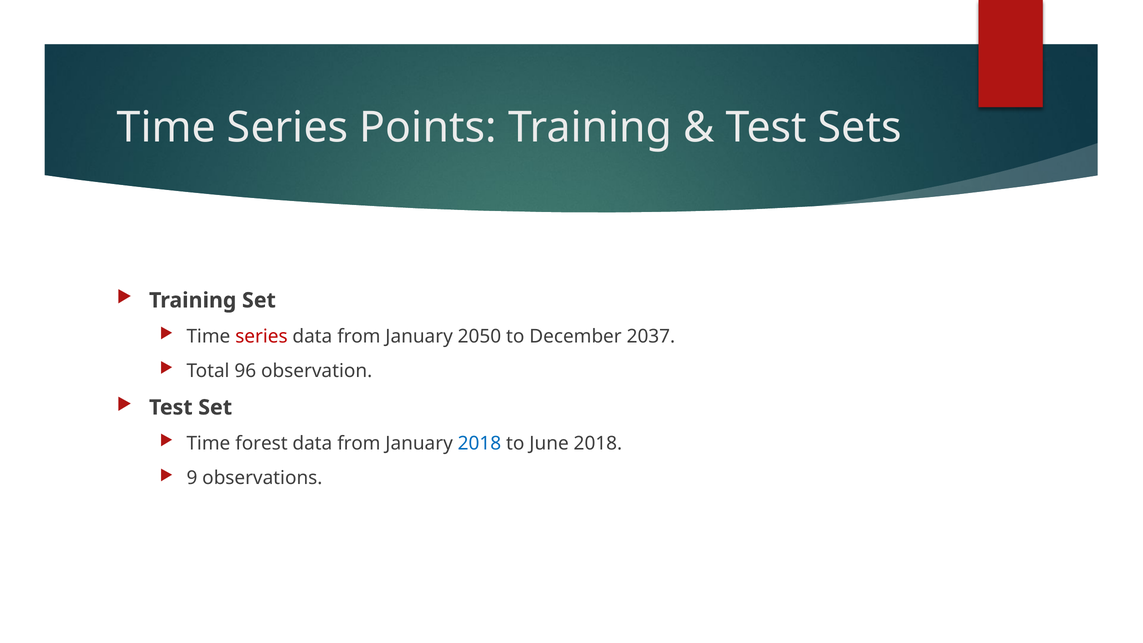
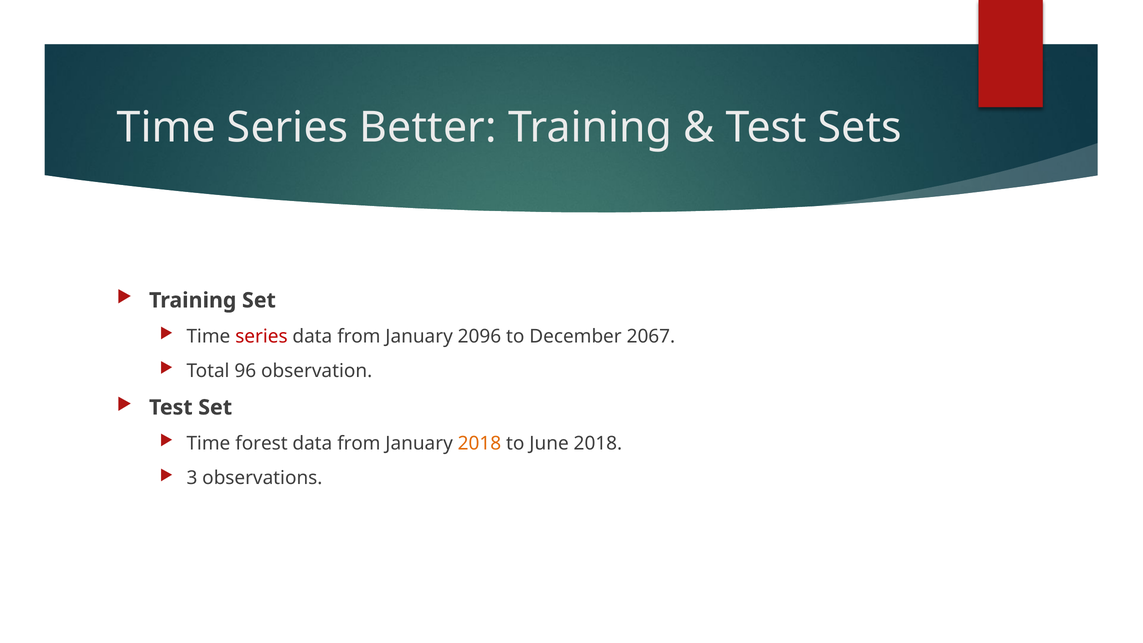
Points: Points -> Better
2050: 2050 -> 2096
2037: 2037 -> 2067
2018 at (479, 443) colour: blue -> orange
9: 9 -> 3
